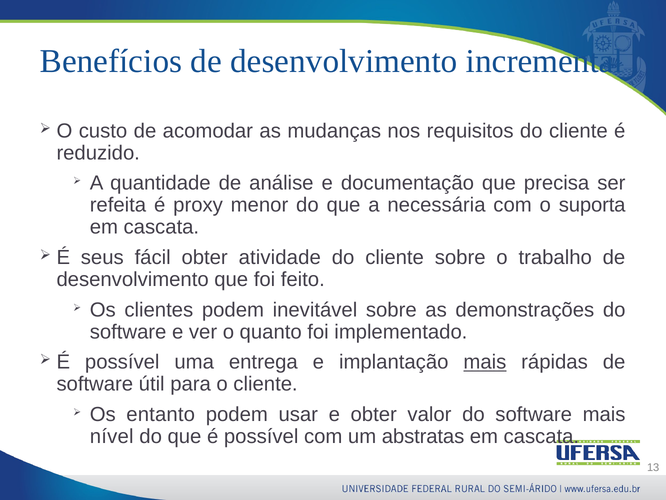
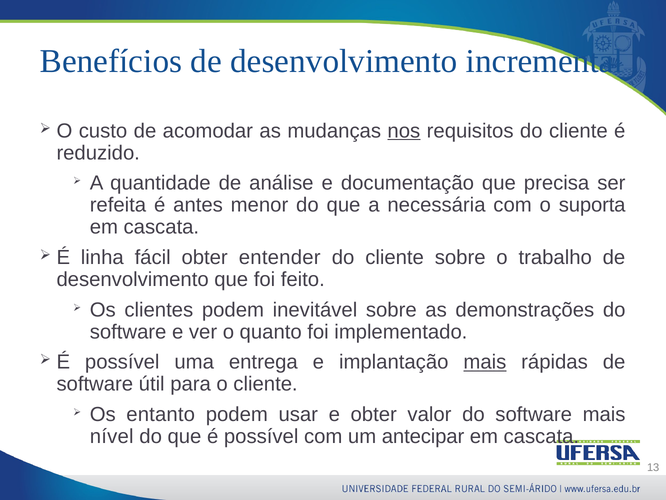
nos underline: none -> present
proxy: proxy -> antes
seus: seus -> linha
atividade: atividade -> entender
abstratas: abstratas -> antecipar
